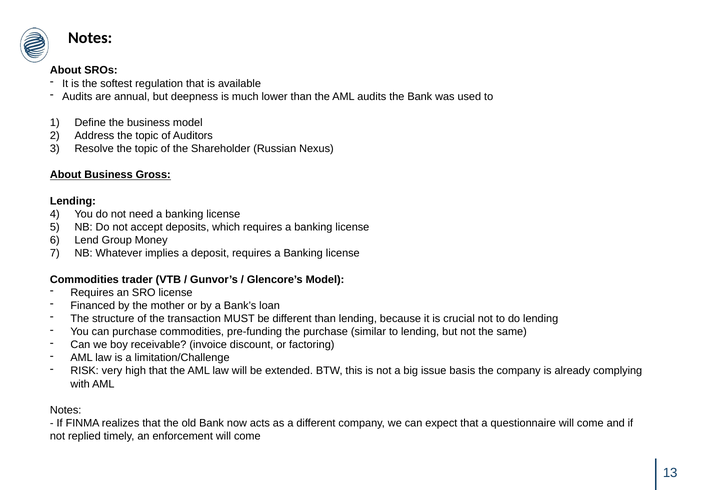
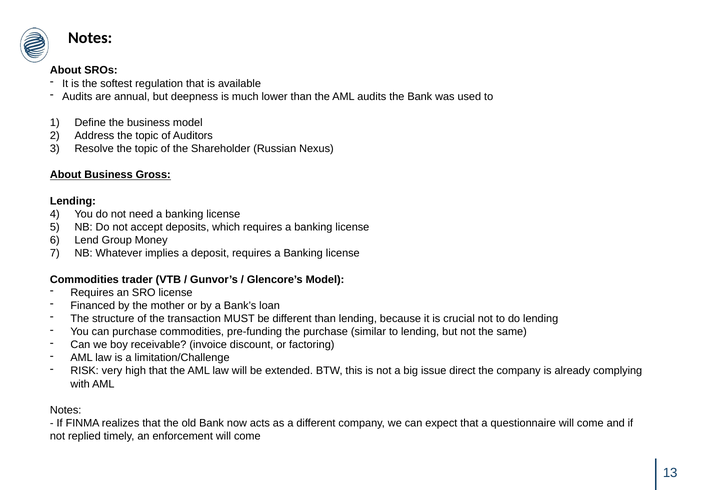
basis: basis -> direct
